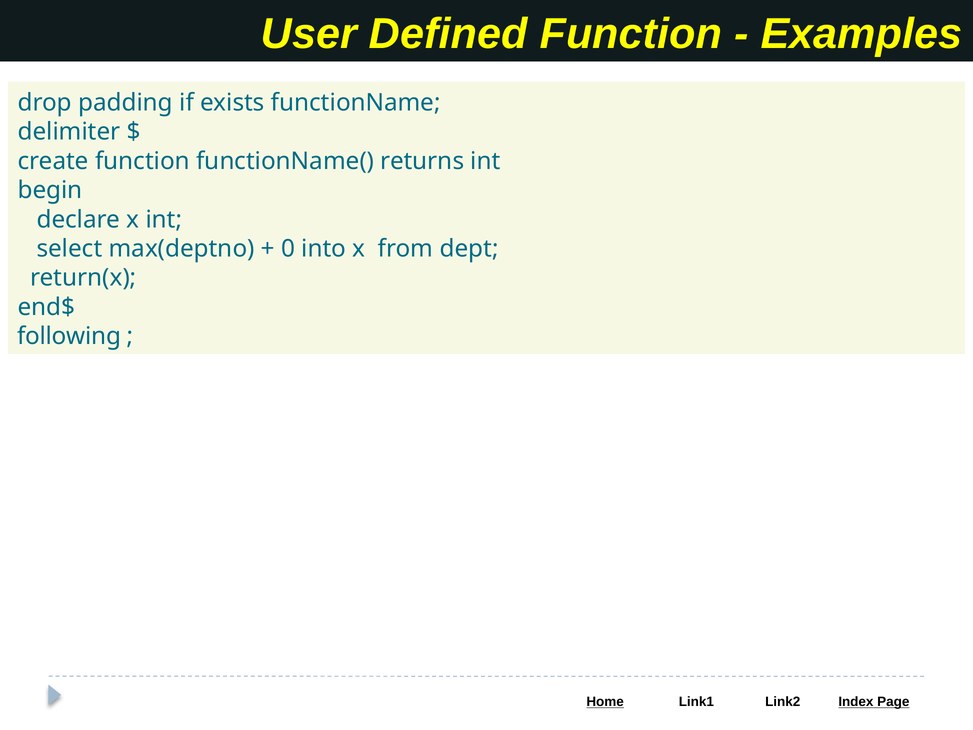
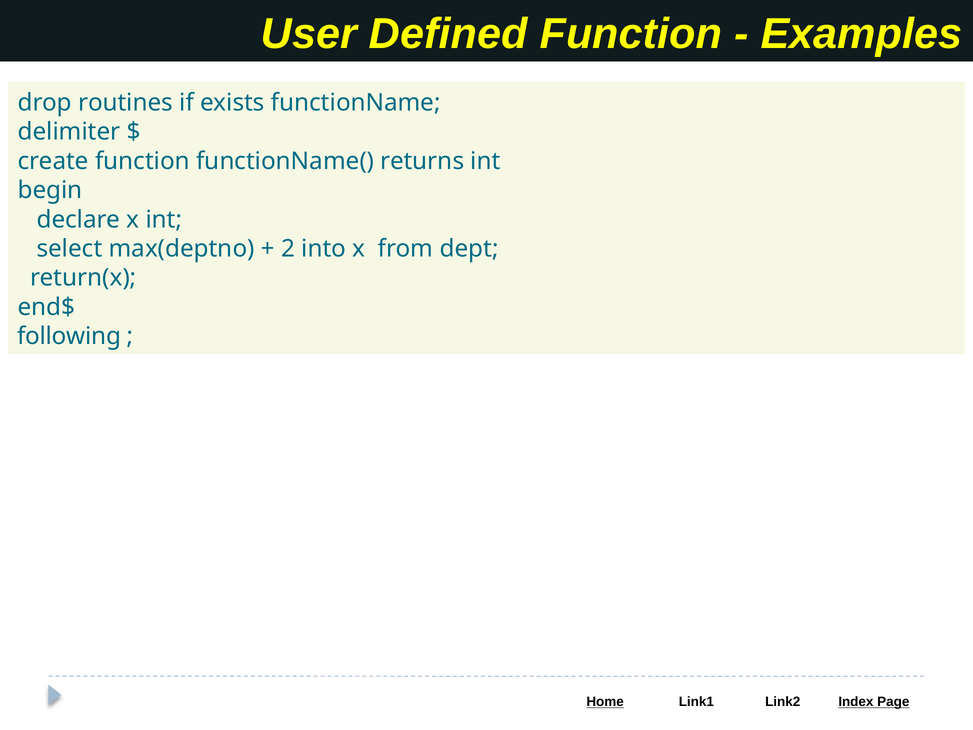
padding: padding -> routines
0: 0 -> 2
